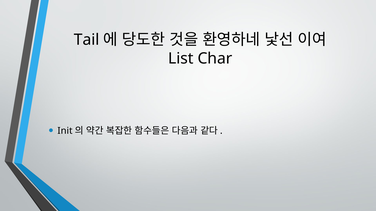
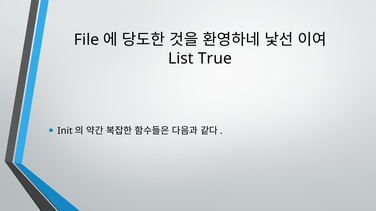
Tail: Tail -> File
Char: Char -> True
